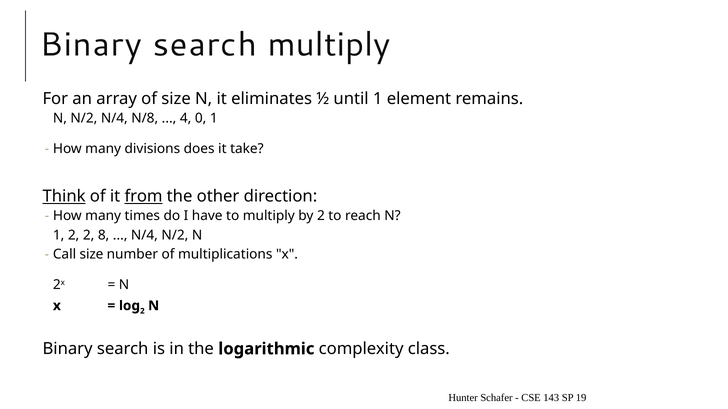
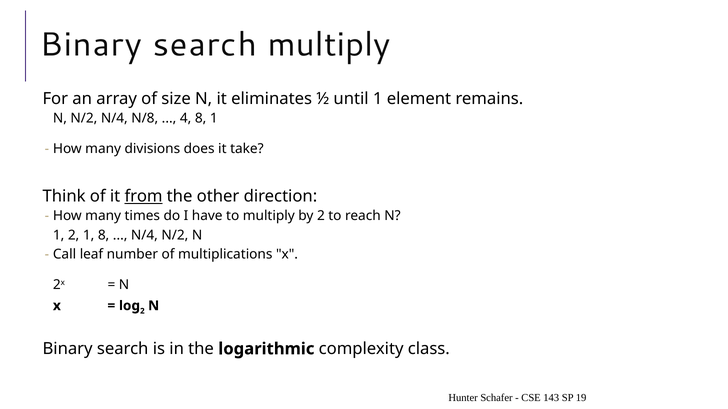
4 0: 0 -> 8
Think underline: present -> none
2 2: 2 -> 1
Call size: size -> leaf
